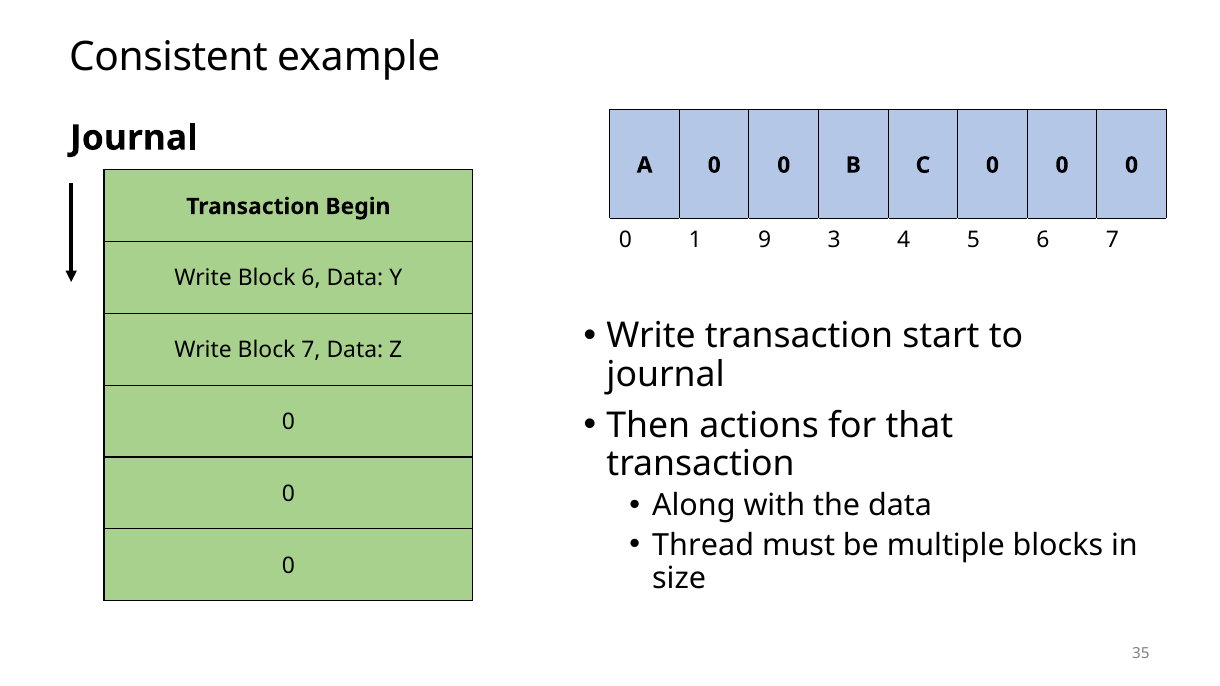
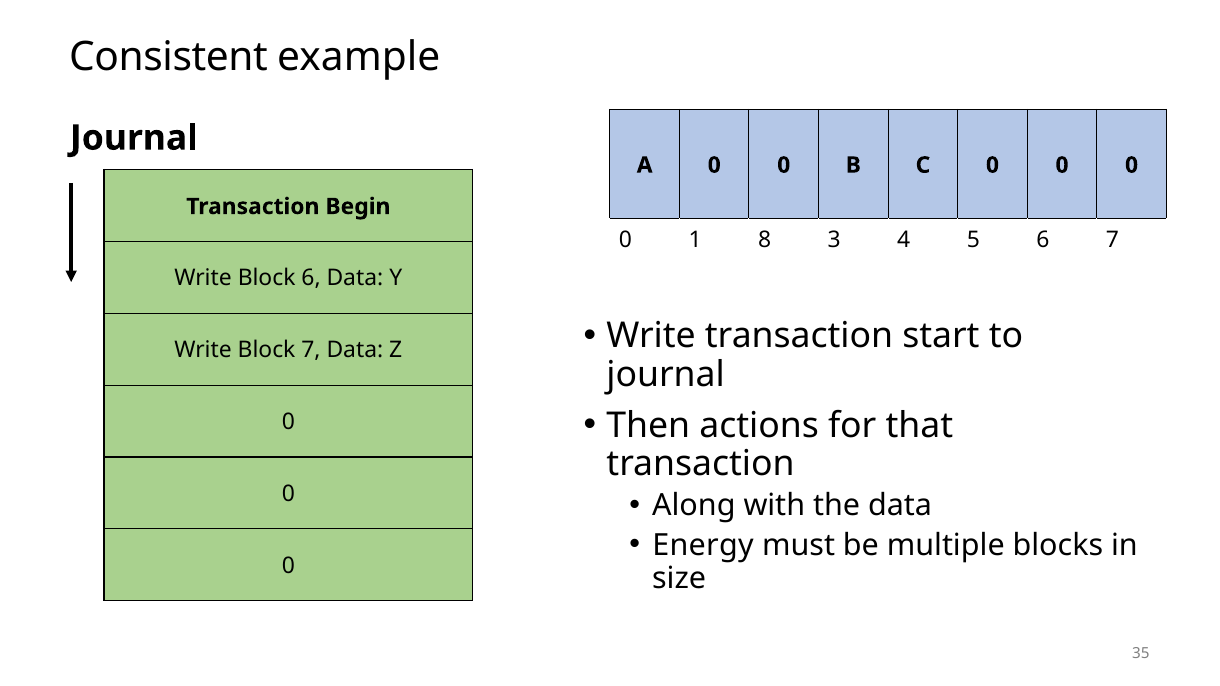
9: 9 -> 8
Thread: Thread -> Energy
